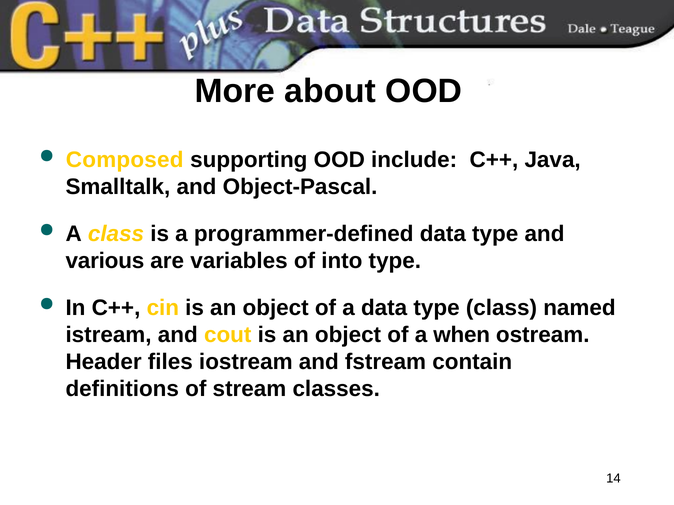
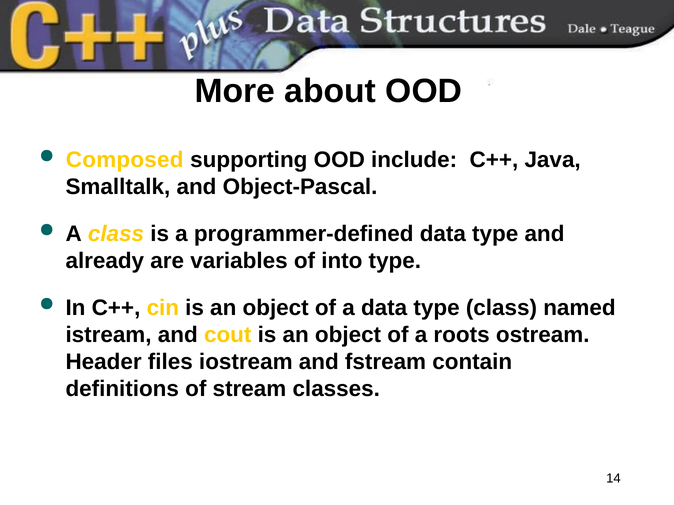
various: various -> already
when: when -> roots
